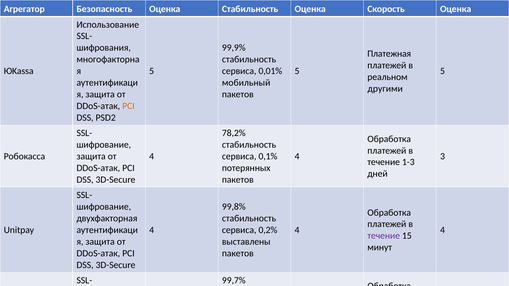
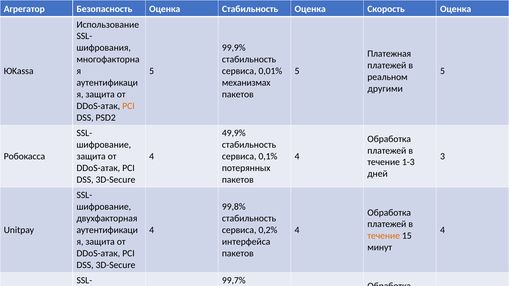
мобильный: мобильный -> механизмах
78,2%: 78,2% -> 49,9%
течение at (384, 236) colour: purple -> orange
выставлены: выставлены -> интерфейса
